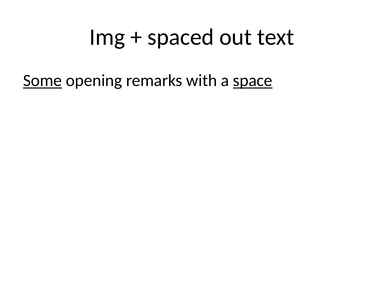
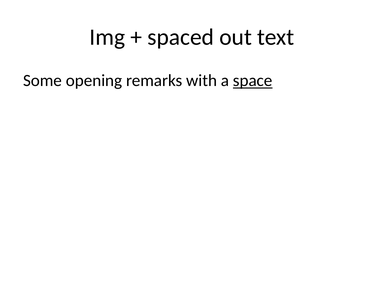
Some underline: present -> none
